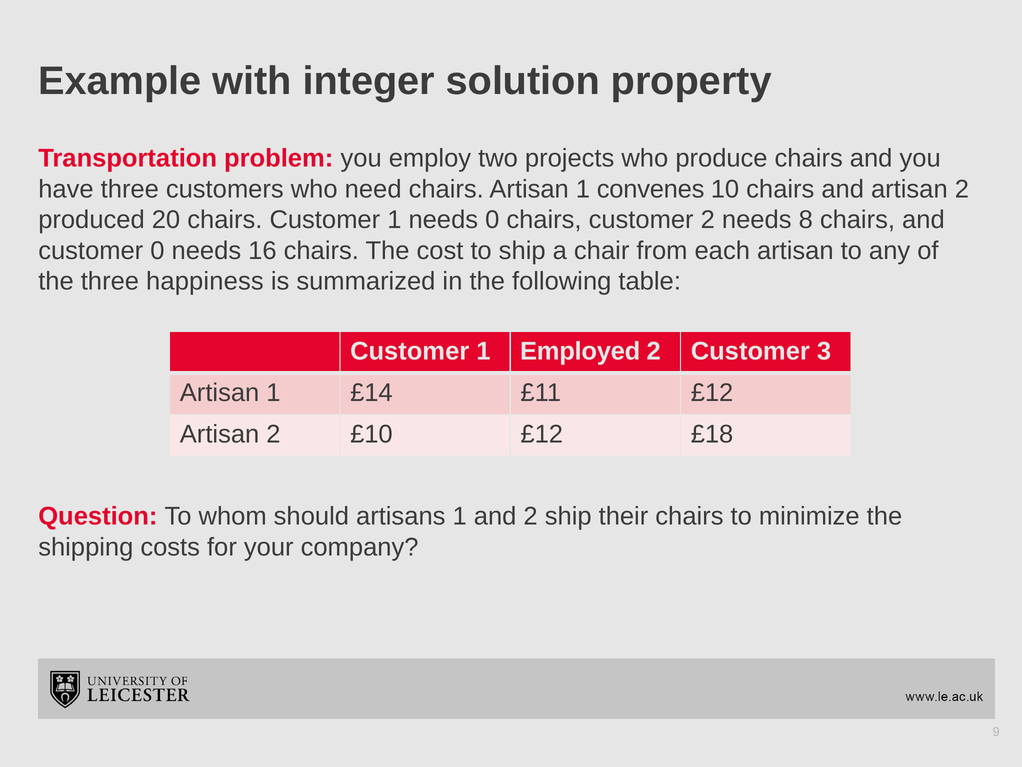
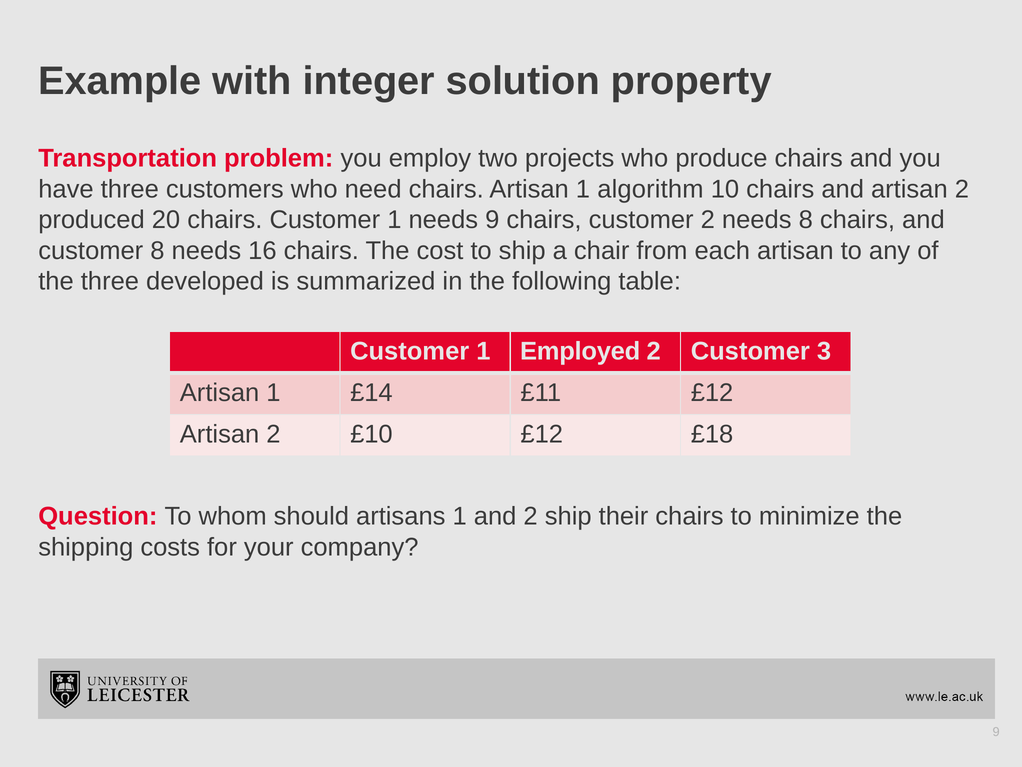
convenes: convenes -> algorithm
needs 0: 0 -> 9
customer 0: 0 -> 8
happiness: happiness -> developed
